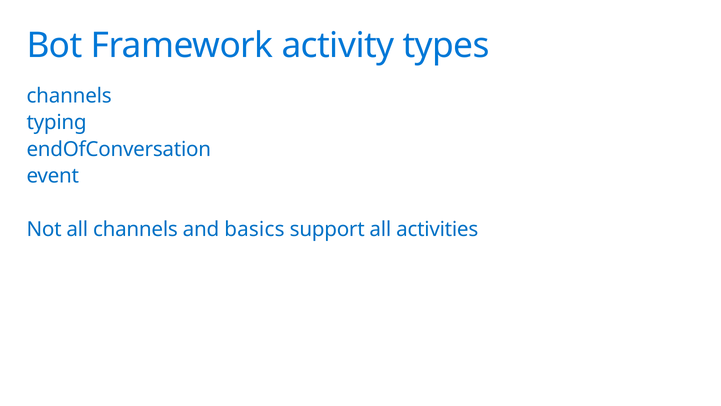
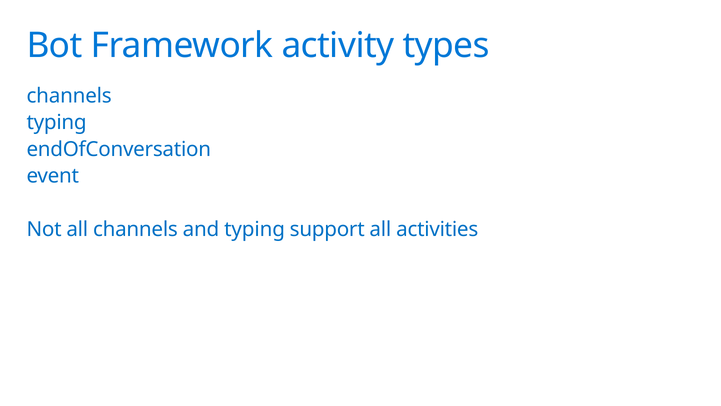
and basics: basics -> typing
